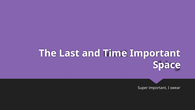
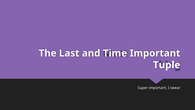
Space: Space -> Tuple
